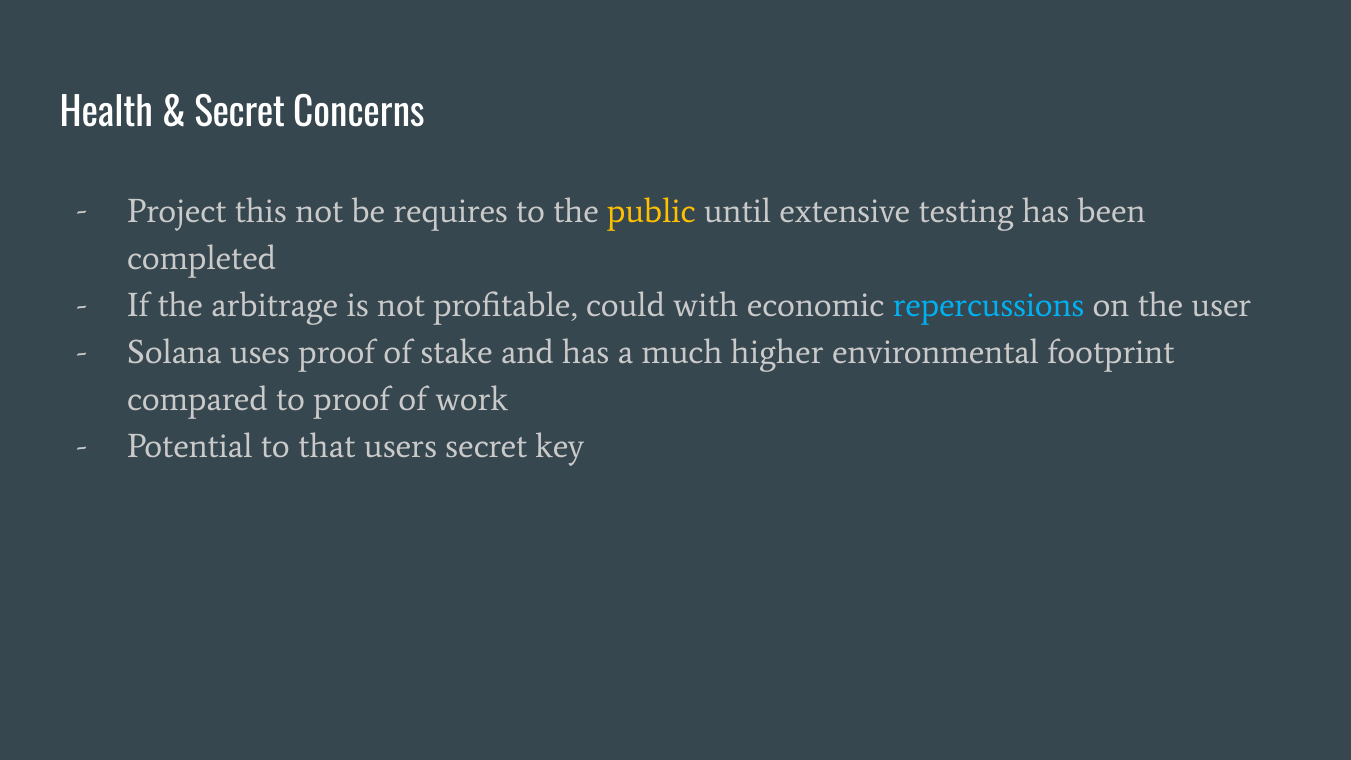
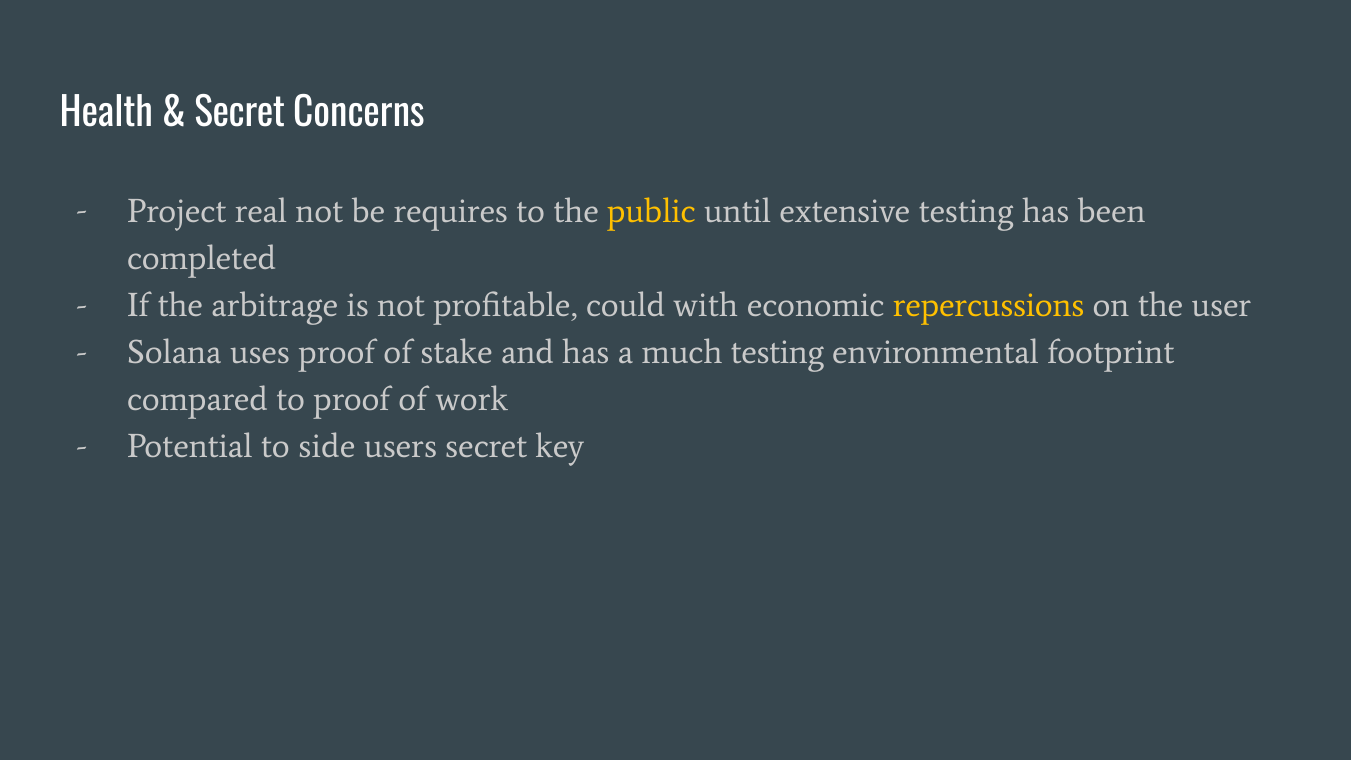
this: this -> real
repercussions colour: light blue -> yellow
much higher: higher -> testing
that: that -> side
